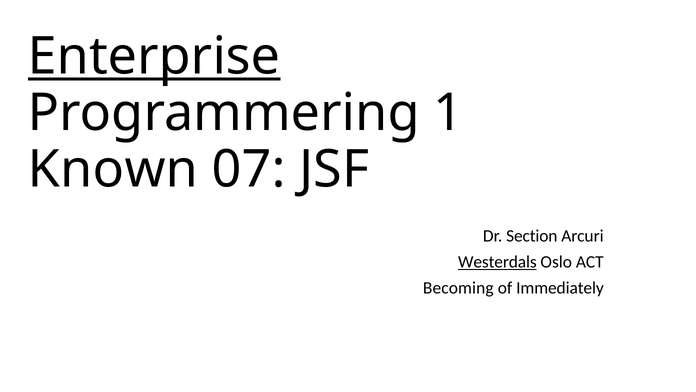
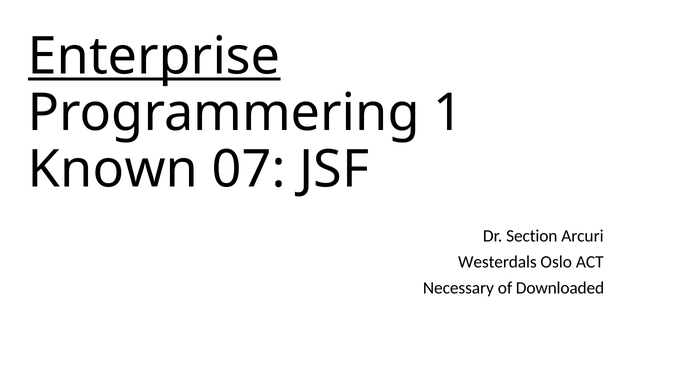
Westerdals underline: present -> none
Becoming: Becoming -> Necessary
Immediately: Immediately -> Downloaded
